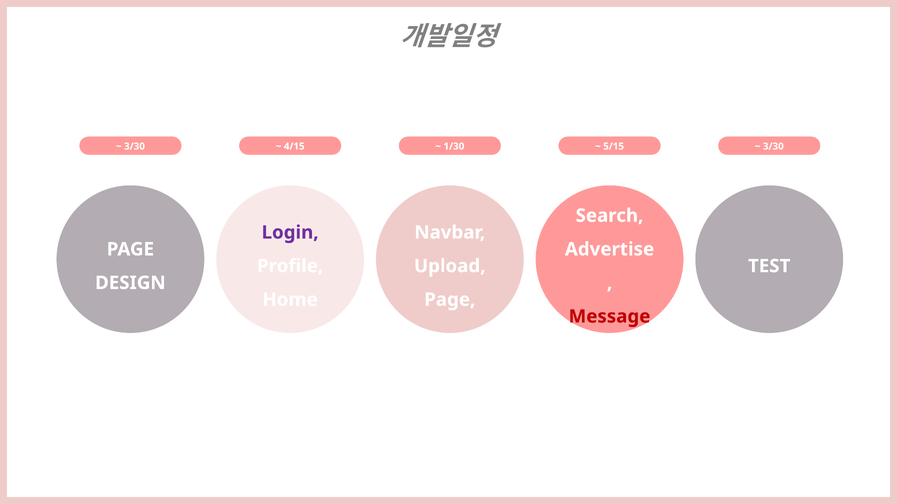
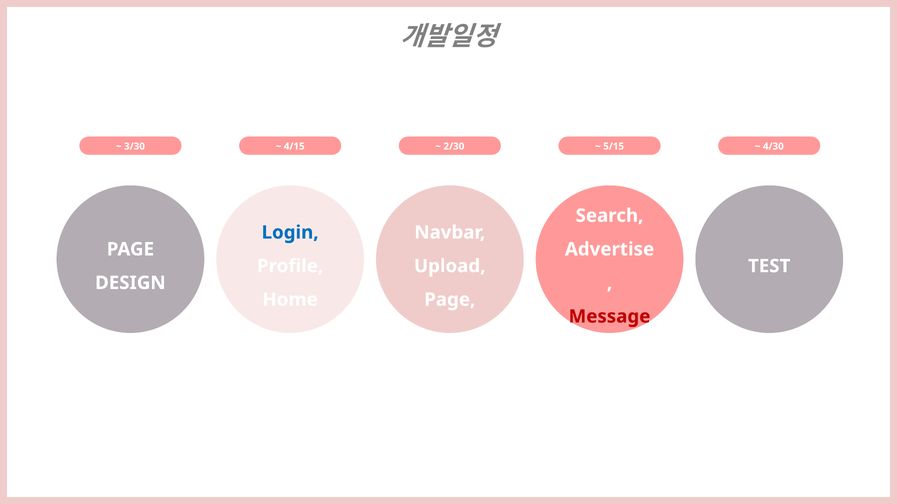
1/30: 1/30 -> 2/30
3/30 at (773, 147): 3/30 -> 4/30
Login colour: purple -> blue
